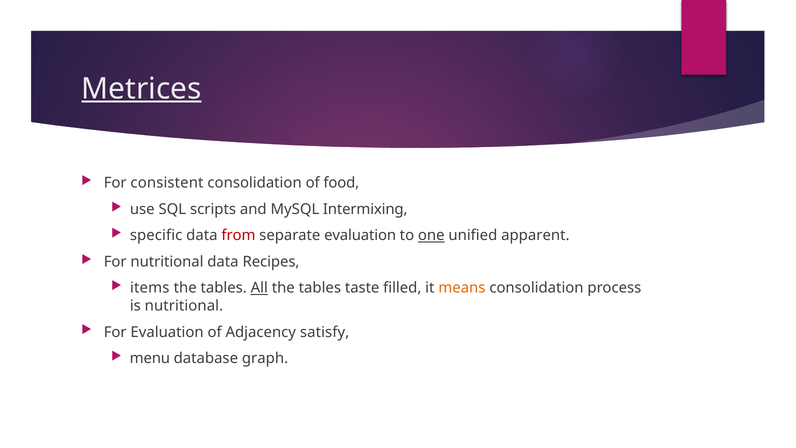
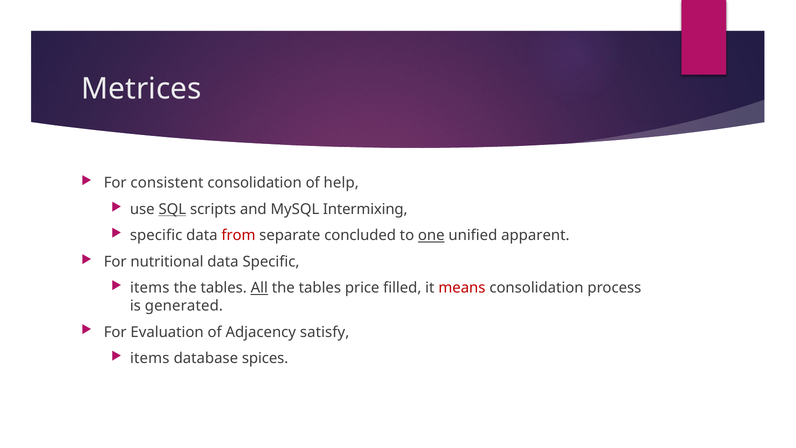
Metrices underline: present -> none
food: food -> help
SQL underline: none -> present
separate evaluation: evaluation -> concluded
data Recipes: Recipes -> Specific
taste: taste -> price
means colour: orange -> red
is nutritional: nutritional -> generated
menu at (150, 358): menu -> items
graph: graph -> spices
